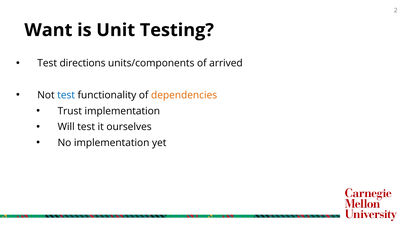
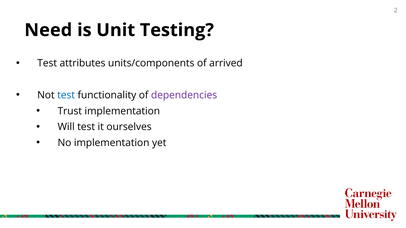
Want: Want -> Need
directions: directions -> attributes
dependencies colour: orange -> purple
